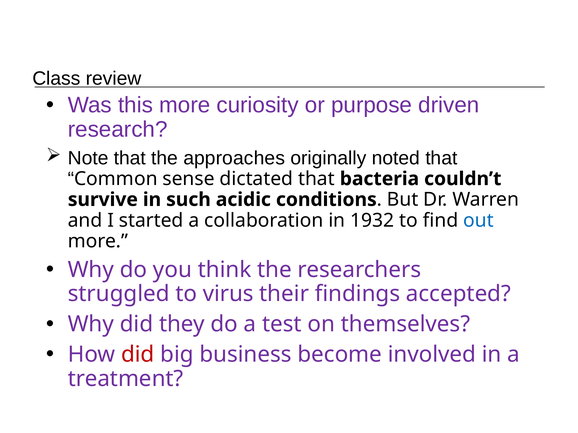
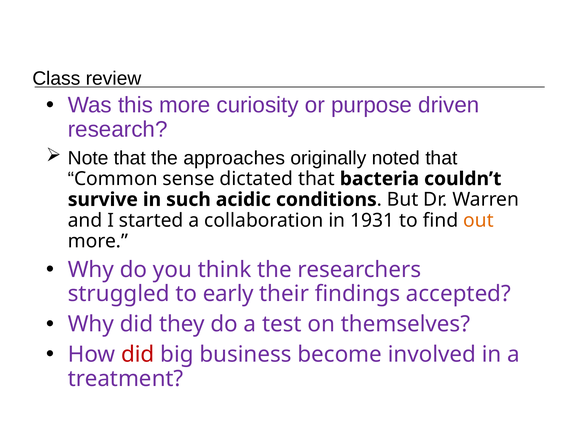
1932: 1932 -> 1931
out colour: blue -> orange
virus: virus -> early
